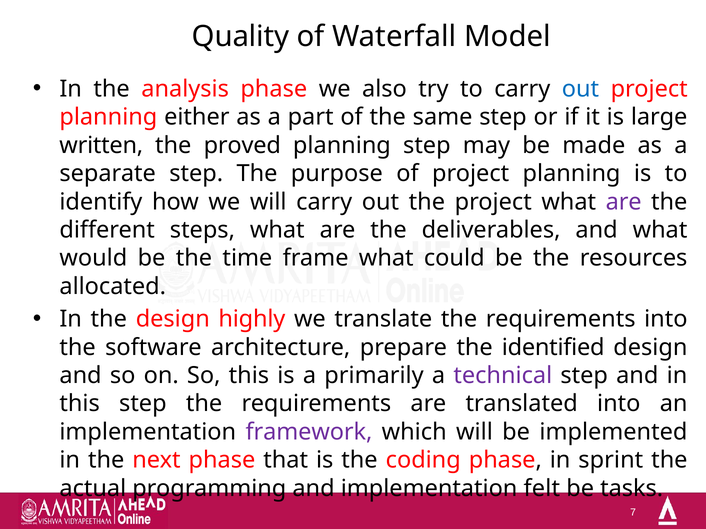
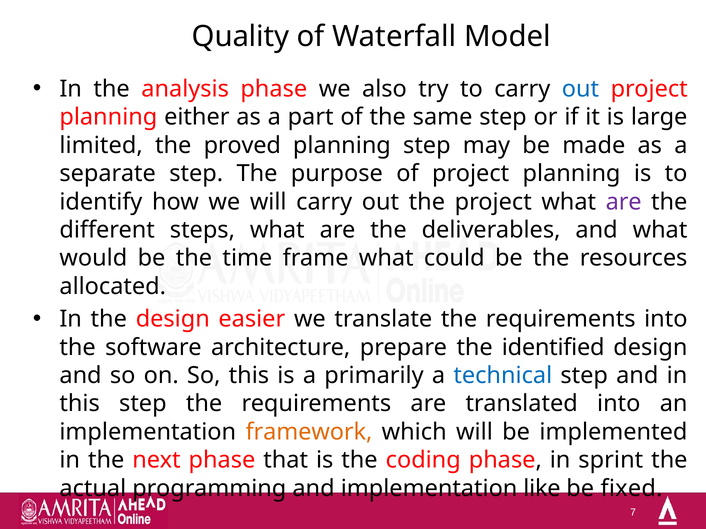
written: written -> limited
highly: highly -> easier
technical colour: purple -> blue
framework colour: purple -> orange
felt: felt -> like
tasks: tasks -> fixed
